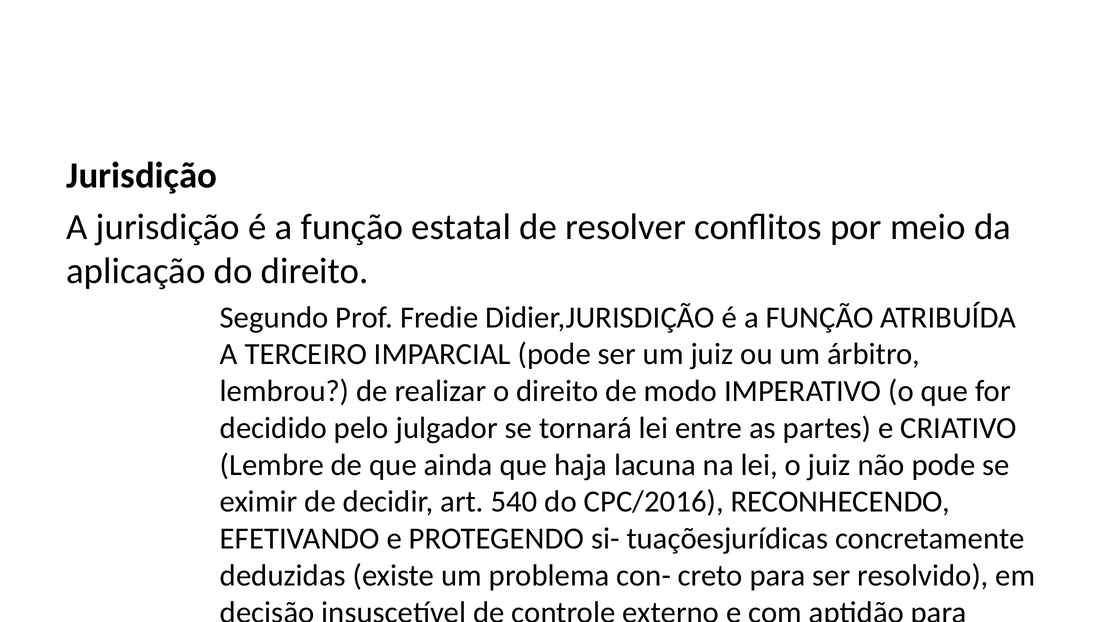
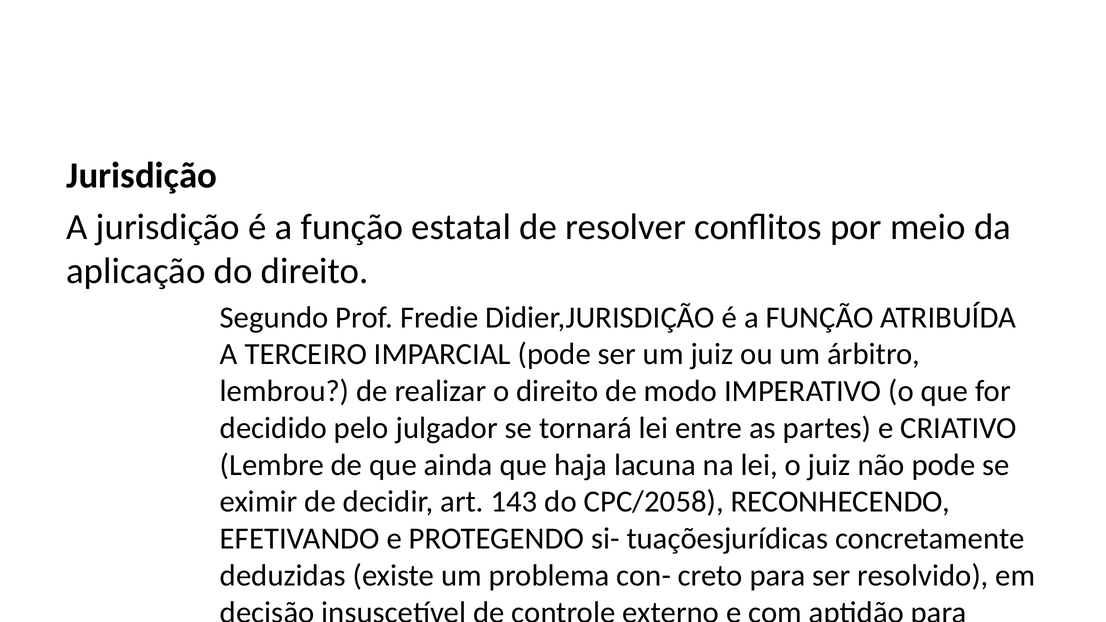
540: 540 -> 143
CPC/2016: CPC/2016 -> CPC/2058
